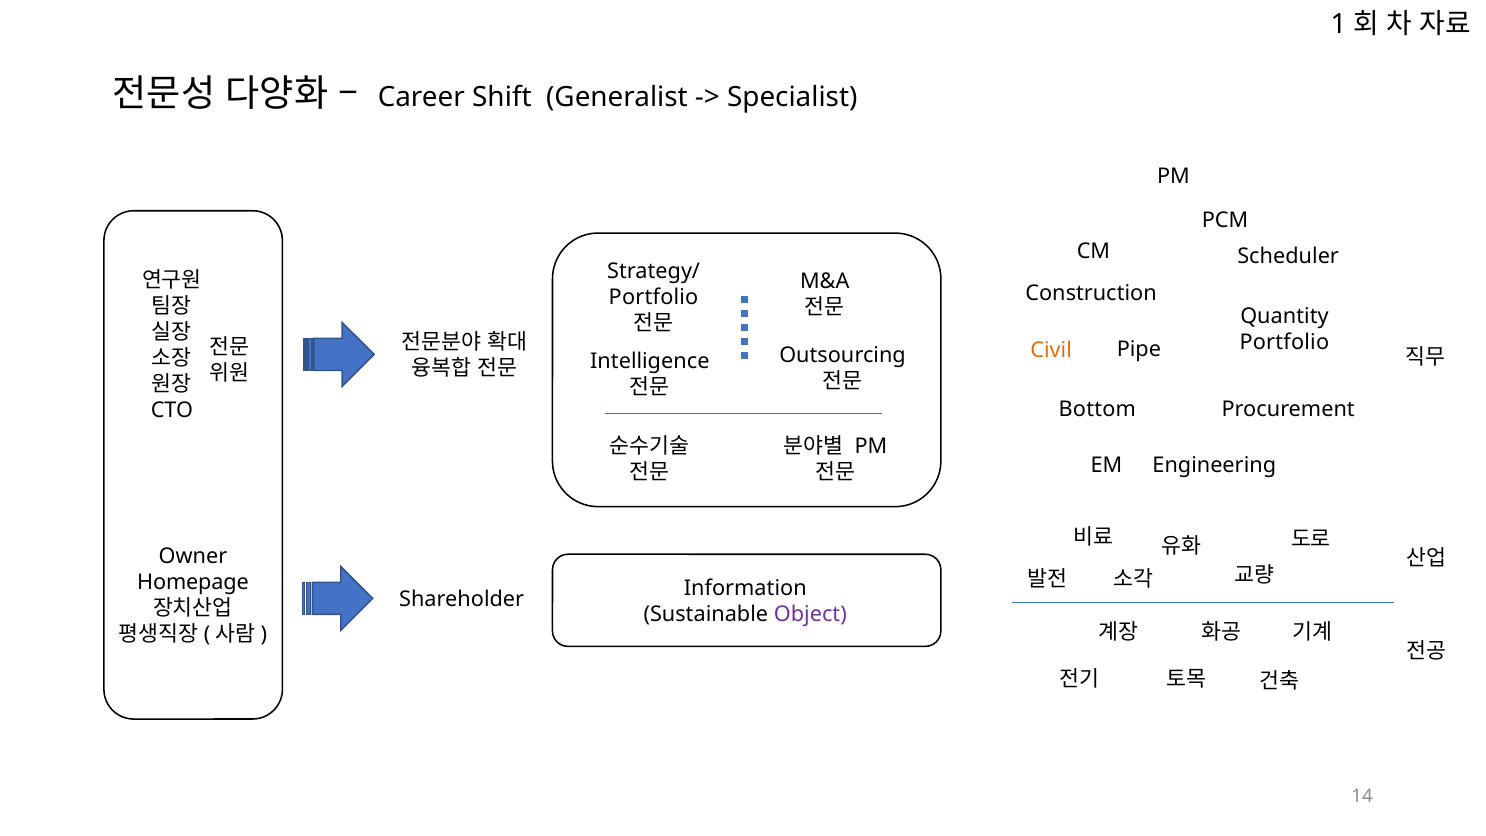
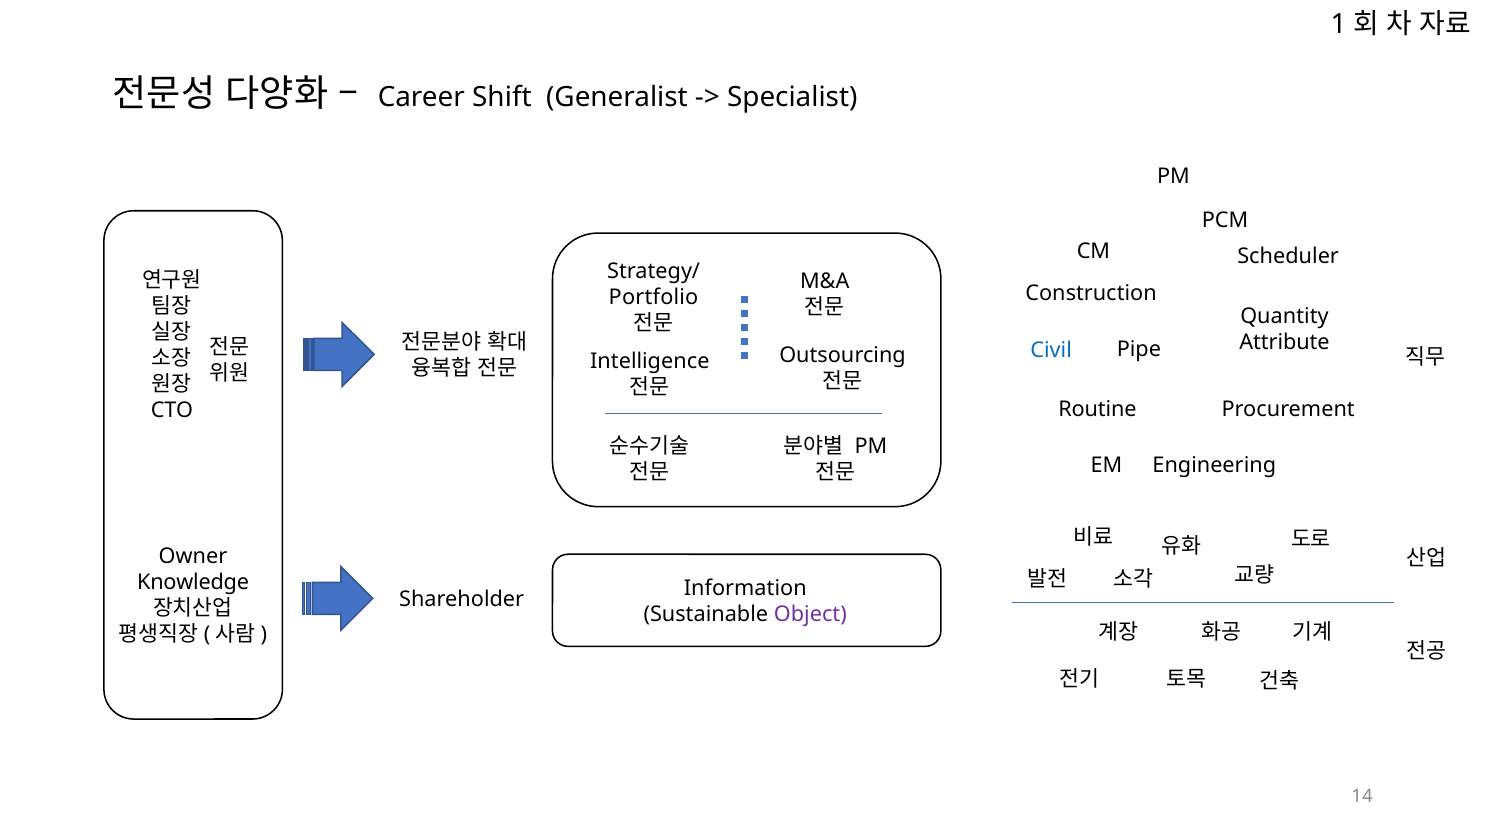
Portfolio at (1284, 343): Portfolio -> Attribute
Civil colour: orange -> blue
Bottom: Bottom -> Routine
Homepage: Homepage -> Knowledge
